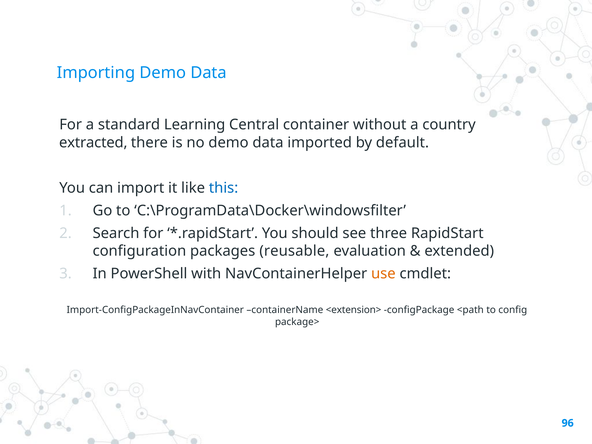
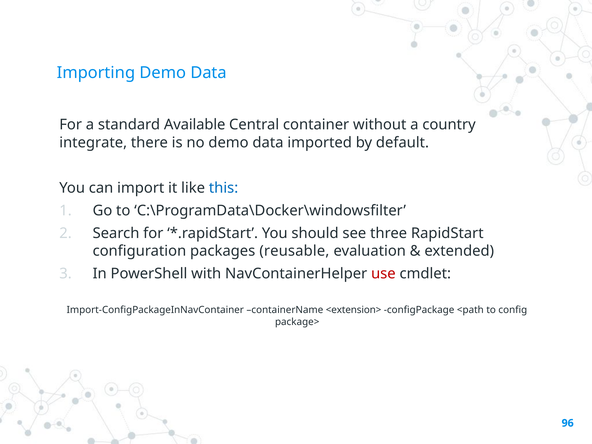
Learning: Learning -> Available
extracted: extracted -> integrate
use colour: orange -> red
